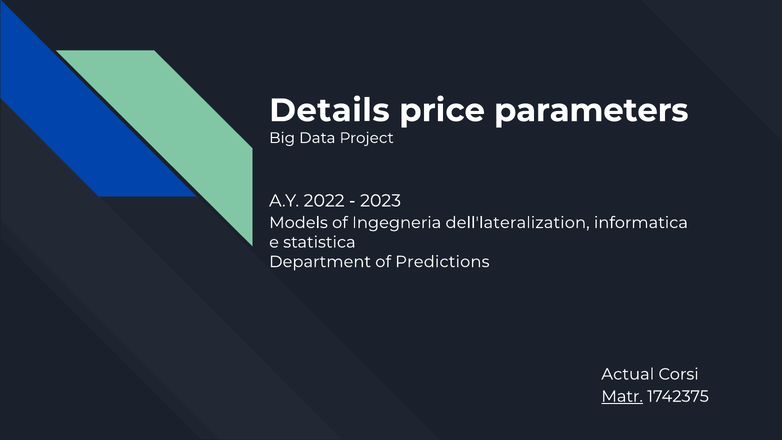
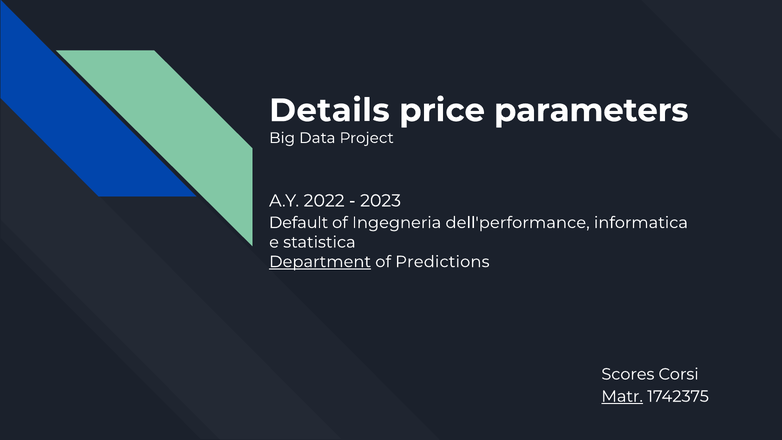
Models: Models -> Default
dell'lateralization: dell'lateralization -> dell'performance
Department underline: none -> present
Actual: Actual -> Scores
